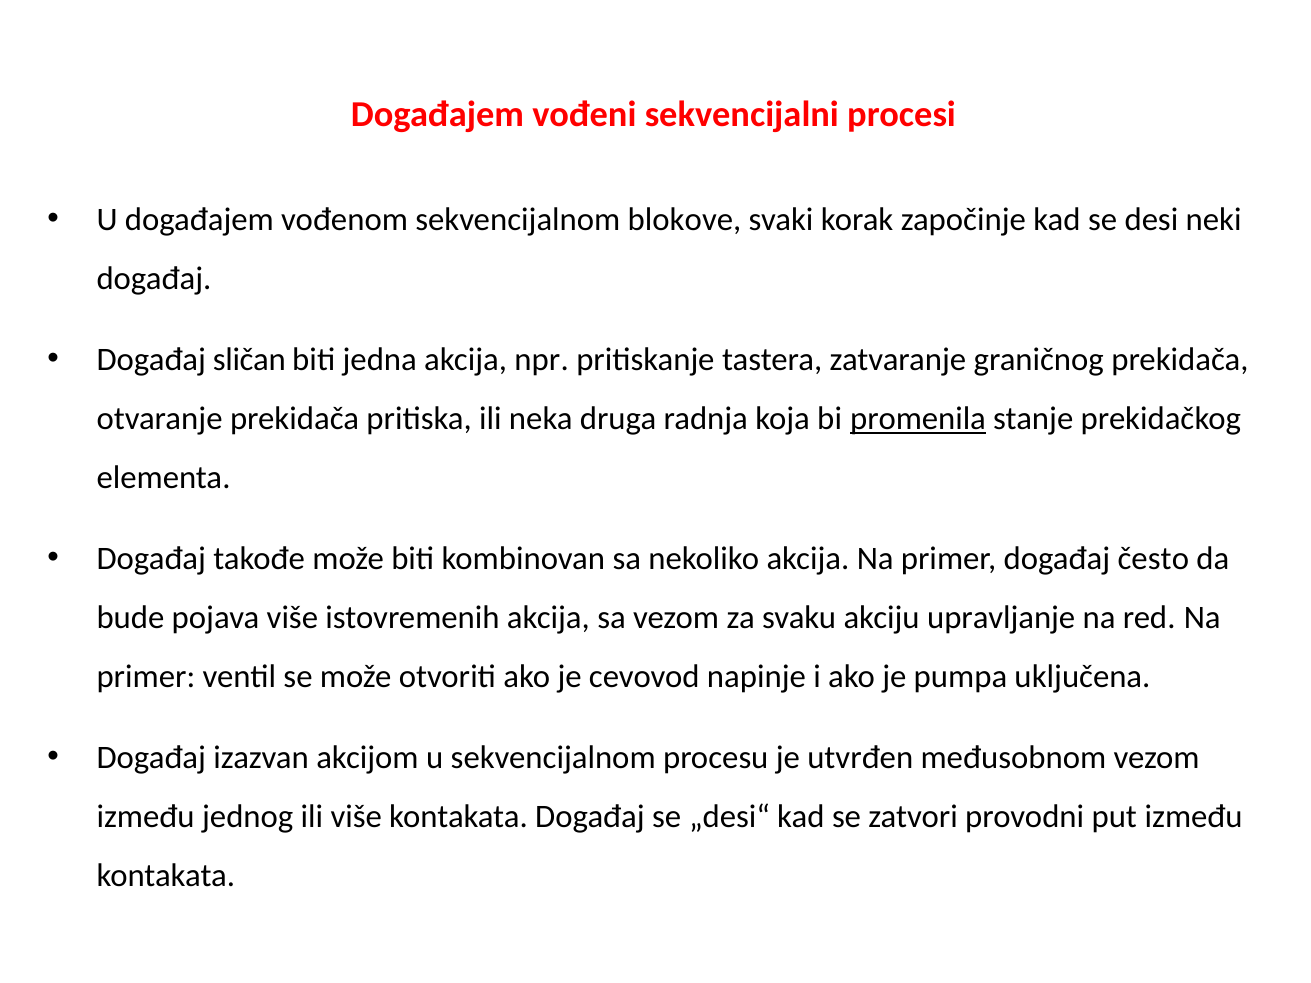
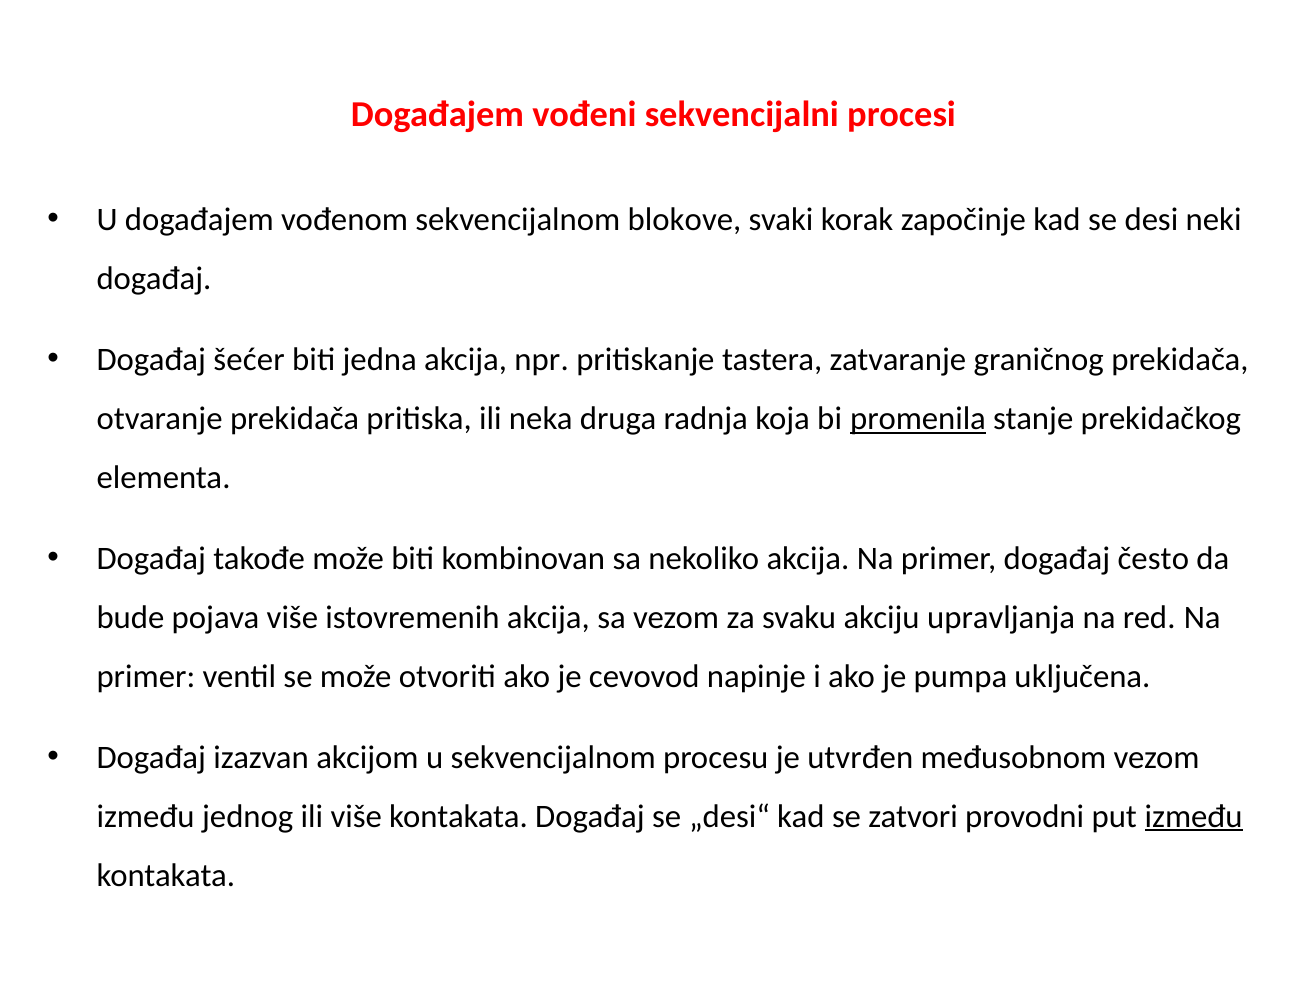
sličan: sličan -> šećer
upravljanje: upravljanje -> upravljanja
između at (1194, 817) underline: none -> present
